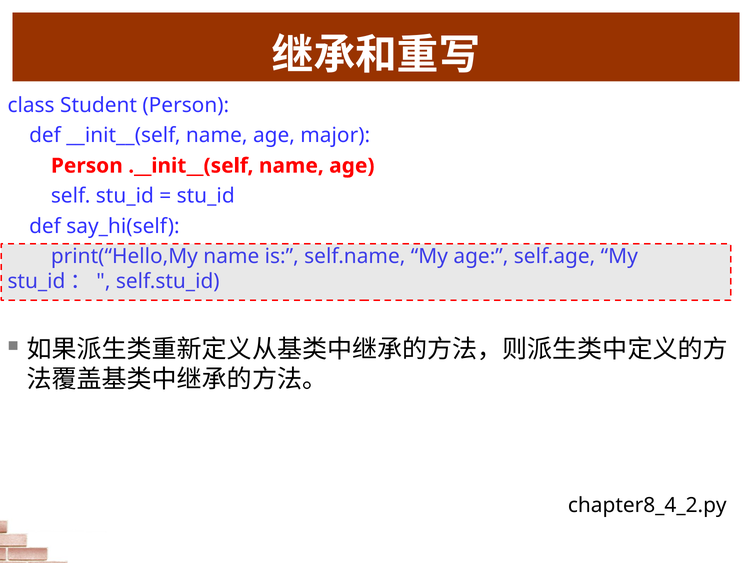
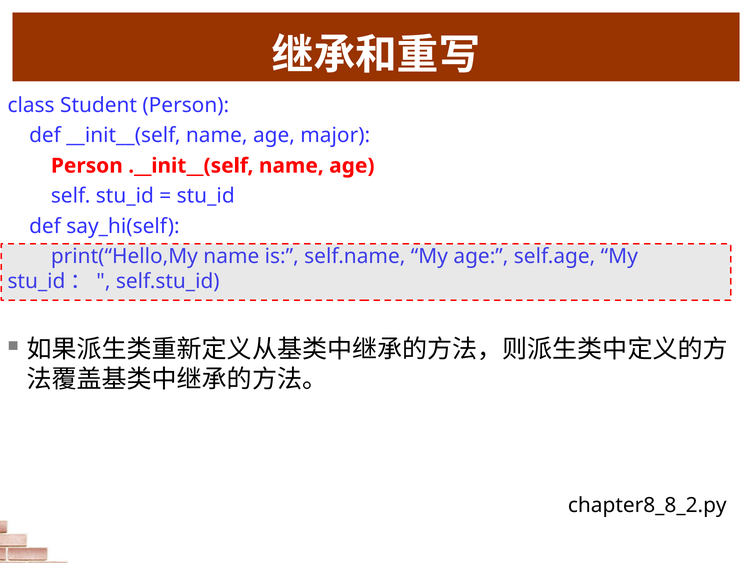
chapter8_4_2.py: chapter8_4_2.py -> chapter8_8_2.py
